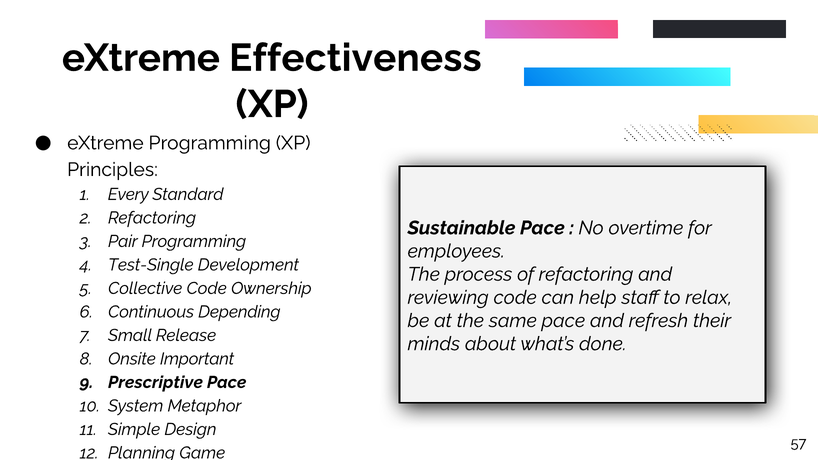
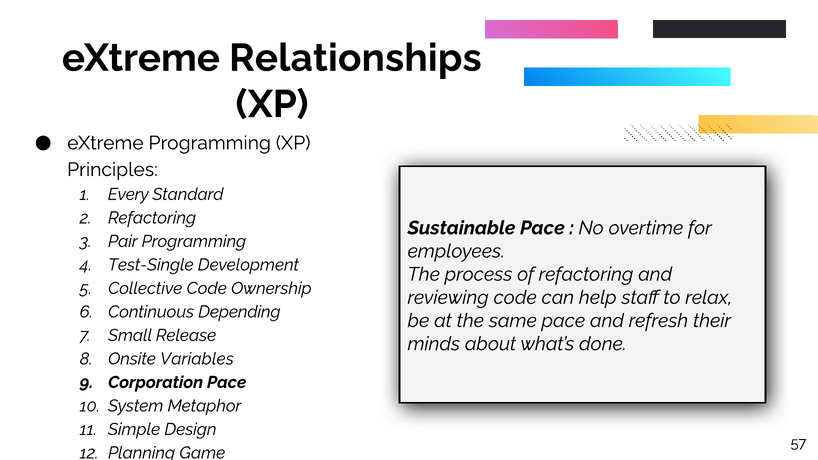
Effectiveness: Effectiveness -> Relationships
Important: Important -> Variables
Prescriptive: Prescriptive -> Corporation
